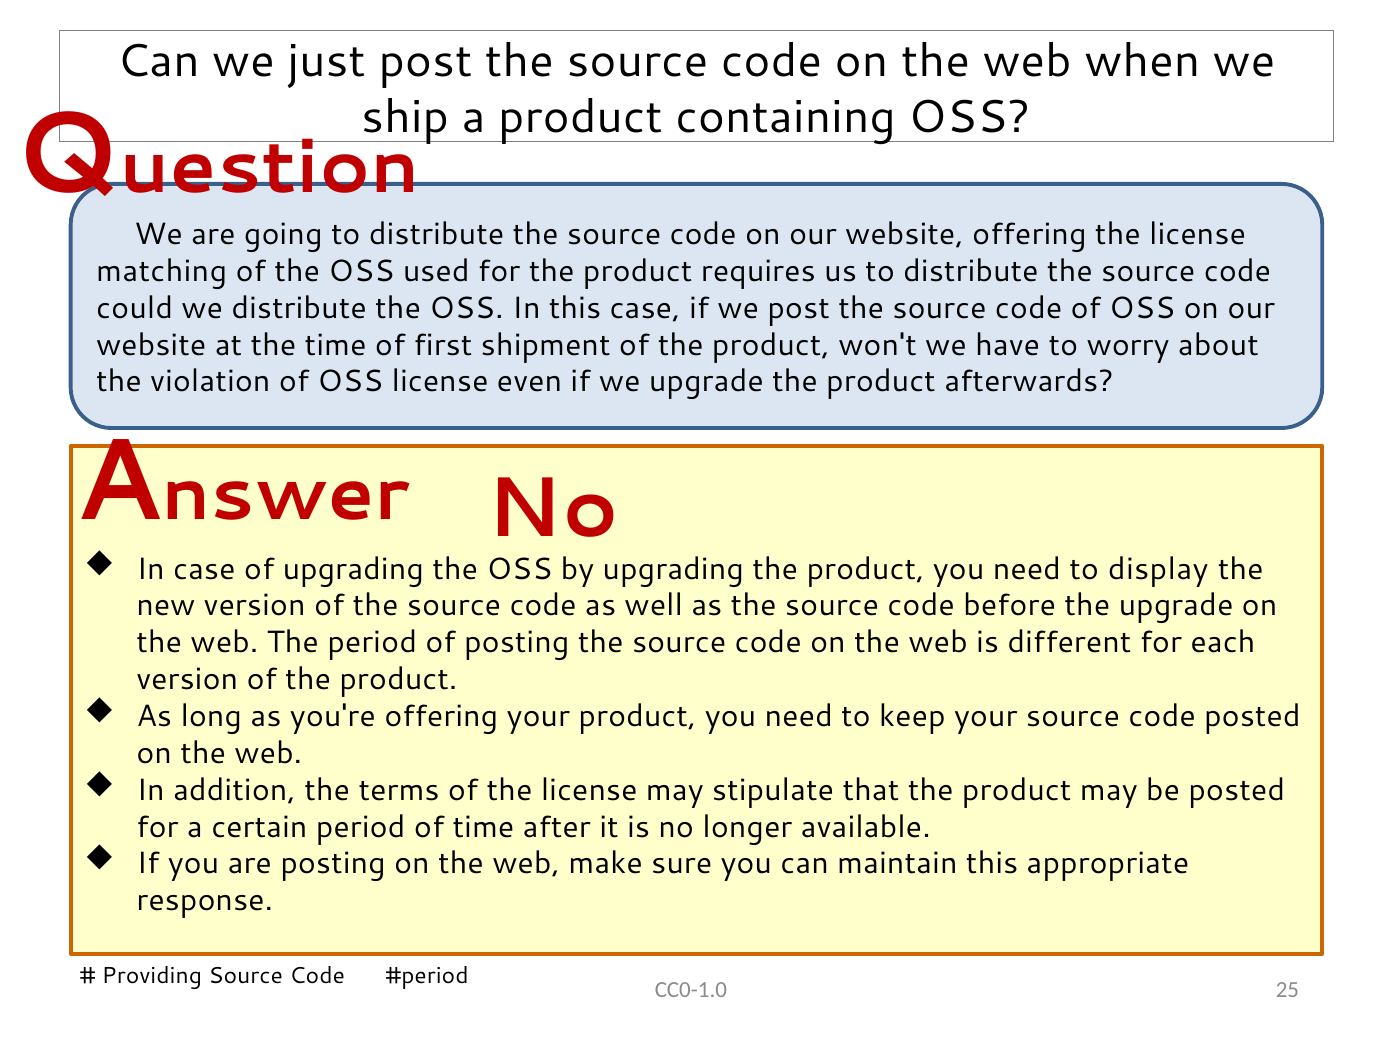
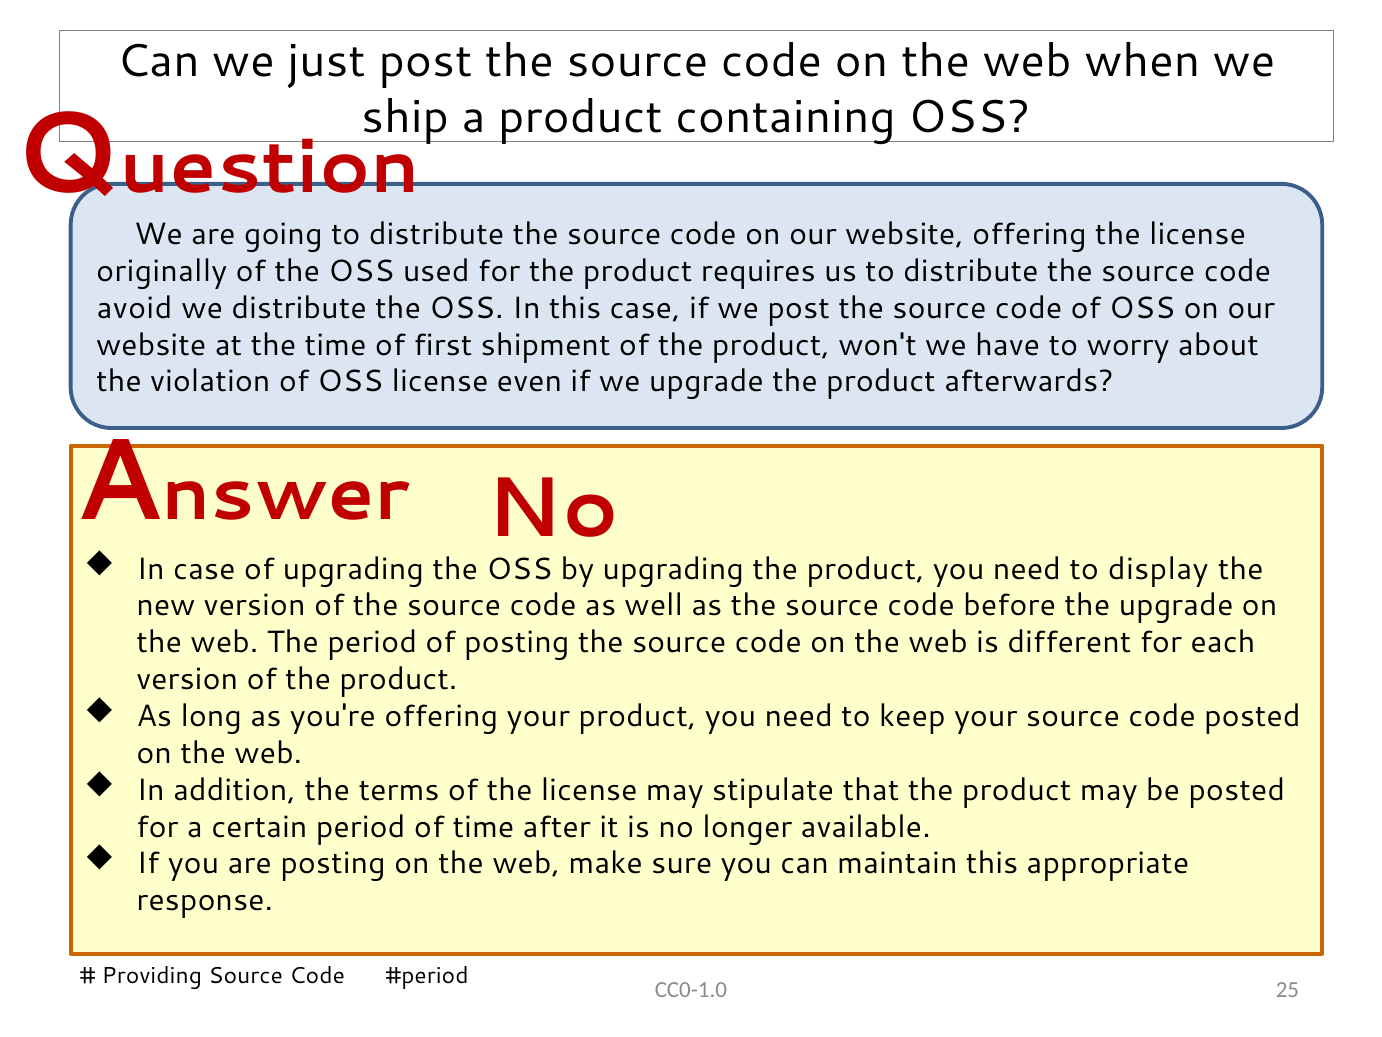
matching: matching -> originally
could: could -> avoid
